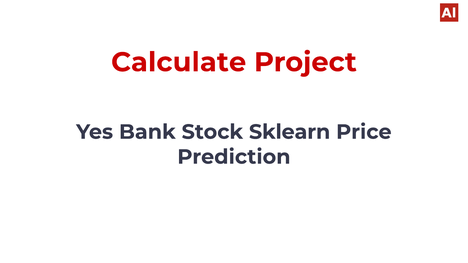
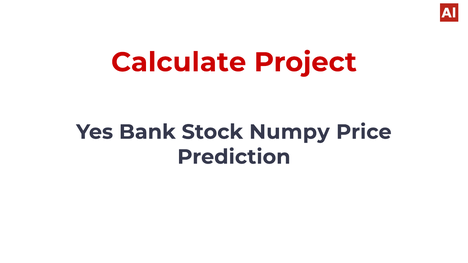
Sklearn: Sklearn -> Numpy
